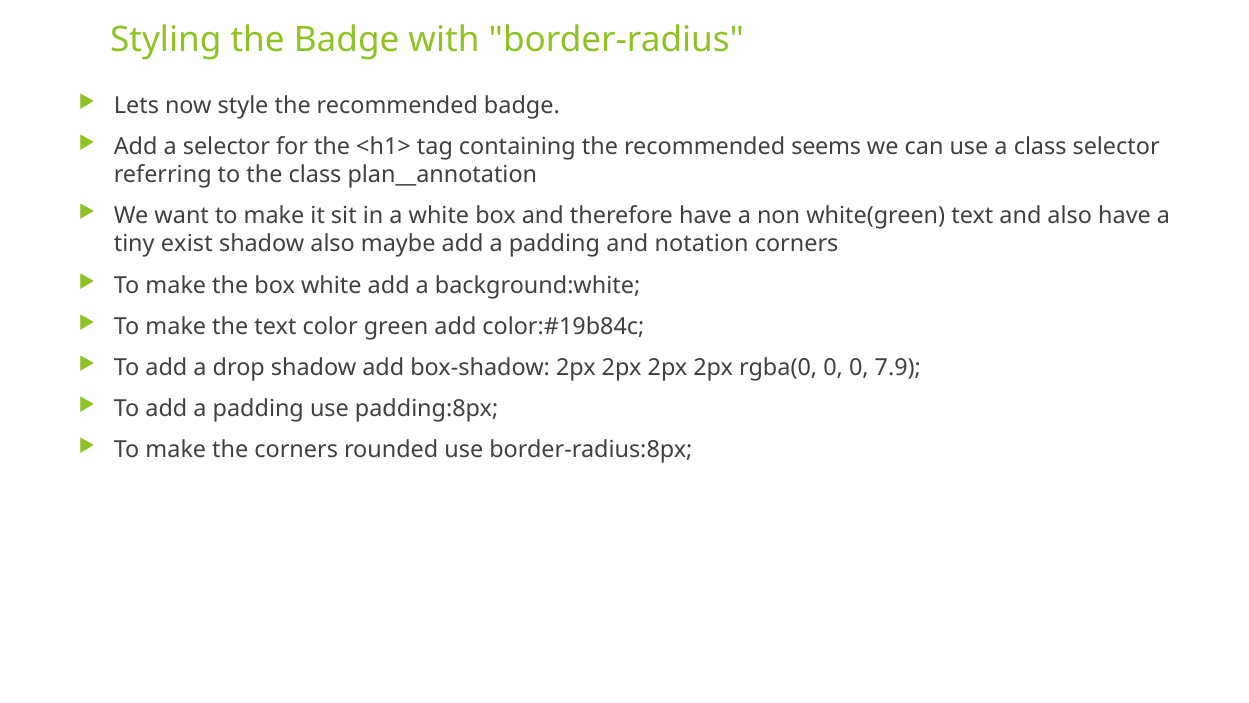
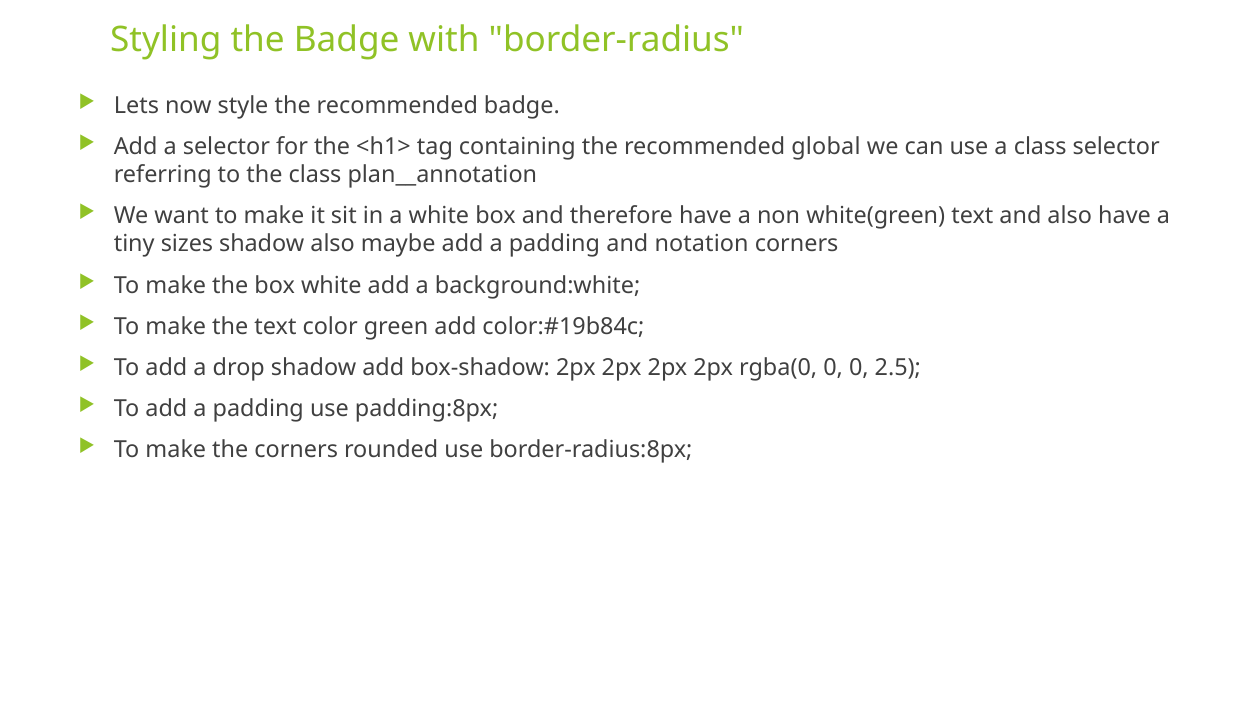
seems: seems -> global
exist: exist -> sizes
7.9: 7.9 -> 2.5
